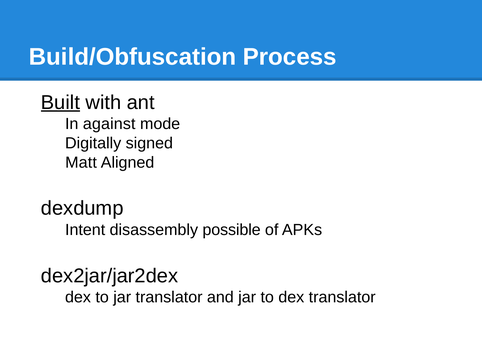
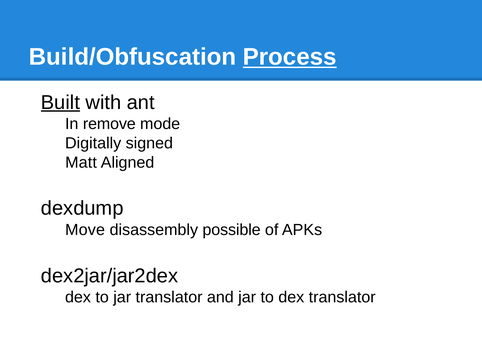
Process underline: none -> present
against: against -> remove
Intent: Intent -> Move
